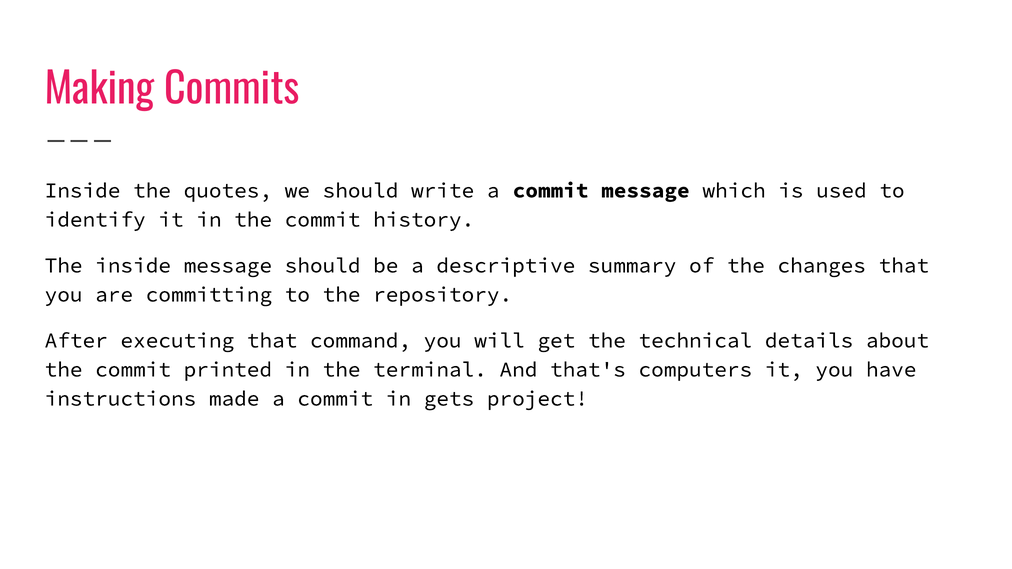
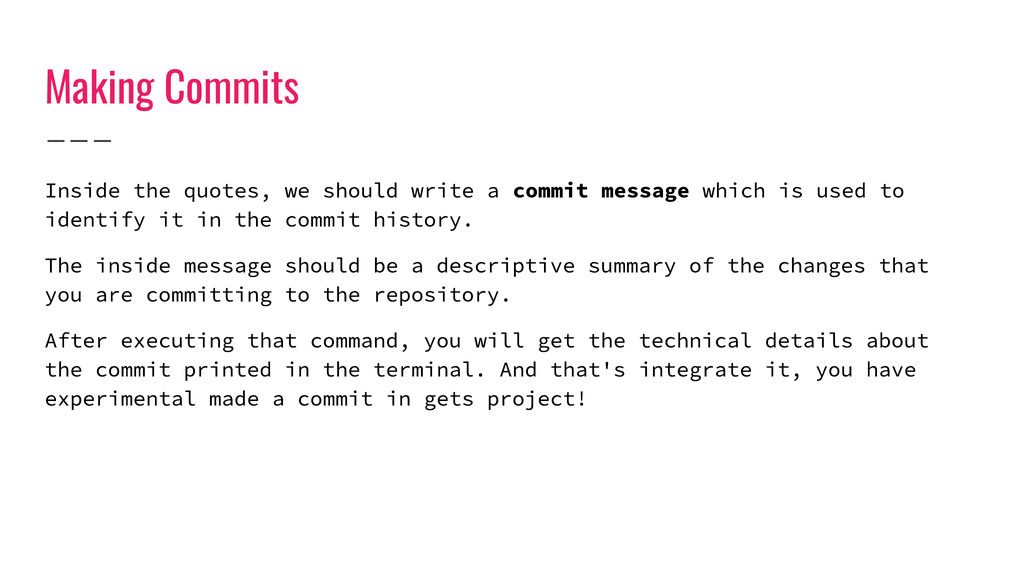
computers: computers -> integrate
instructions: instructions -> experimental
